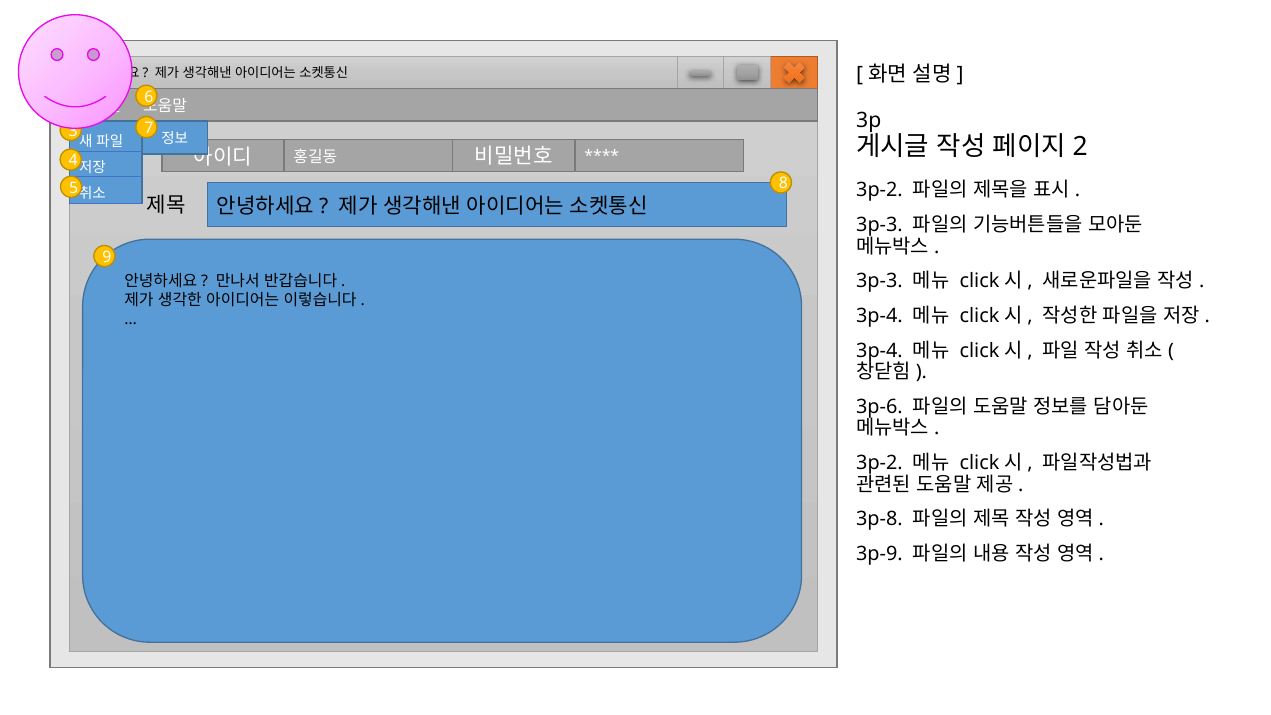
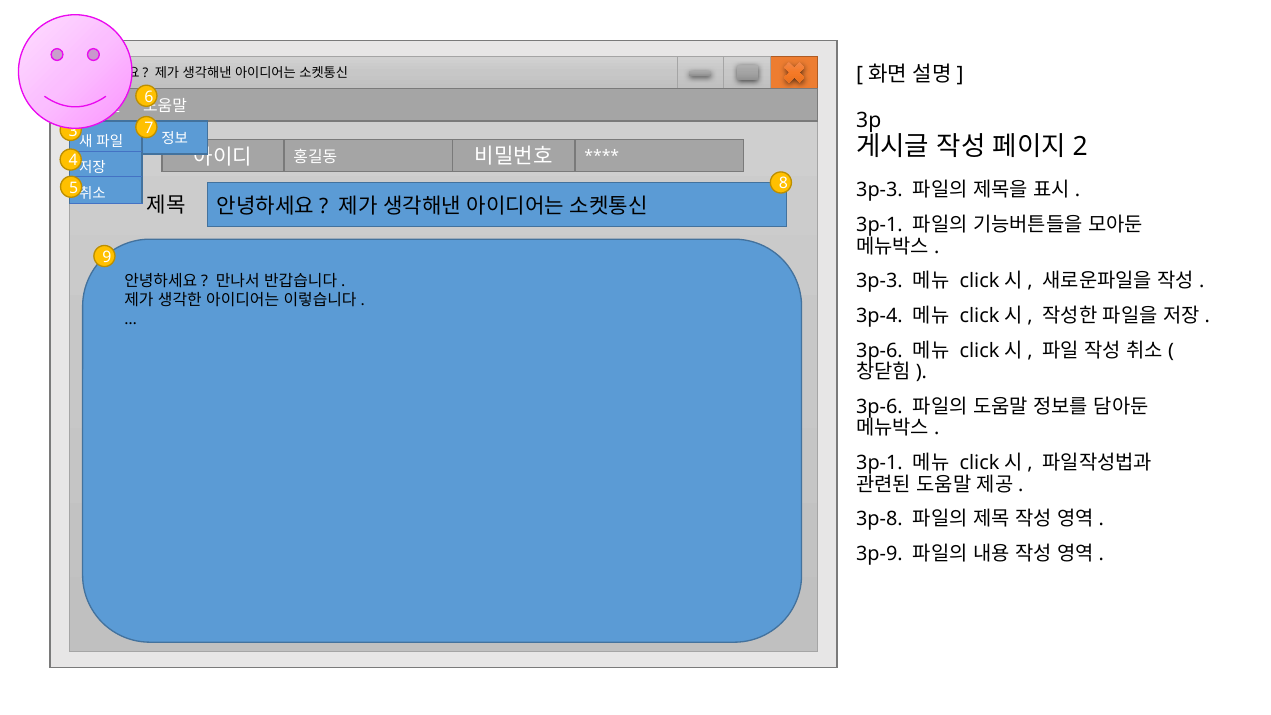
3p-2 at (879, 190): 3p-2 -> 3p-3
3p-3 at (879, 225): 3p-3 -> 3p-1
3p-4 at (879, 351): 3p-4 -> 3p-6
3p-2 at (879, 463): 3p-2 -> 3p-1
